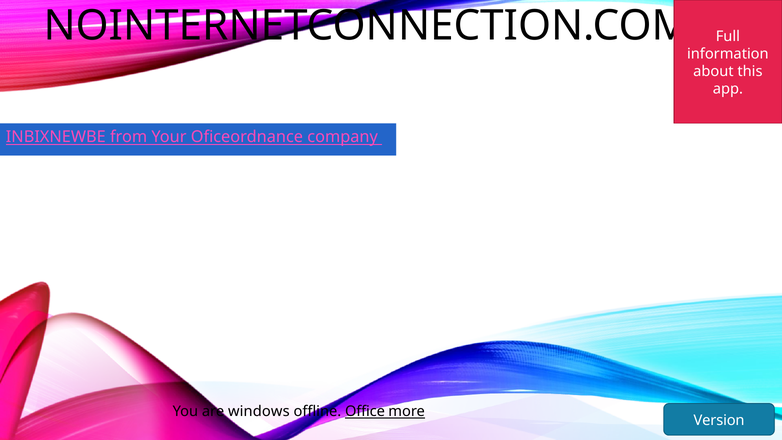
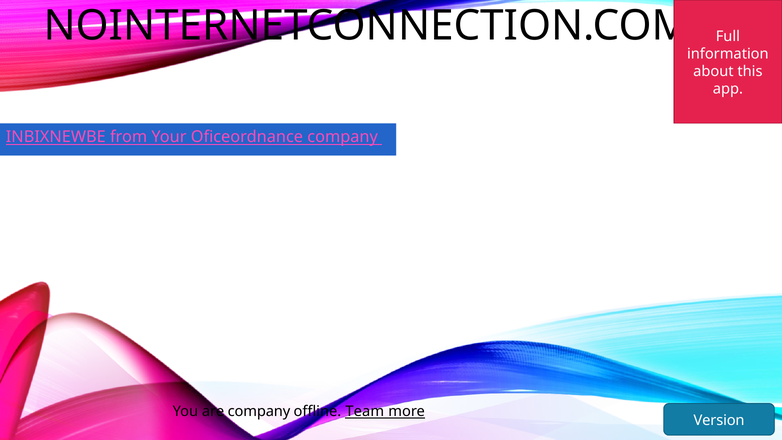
are windows: windows -> company
Office: Office -> Team
